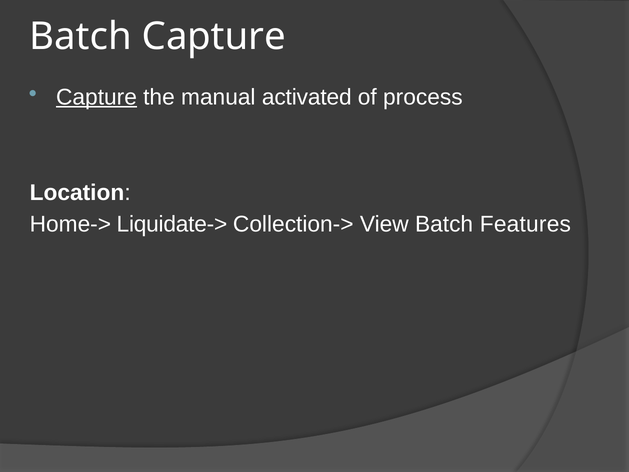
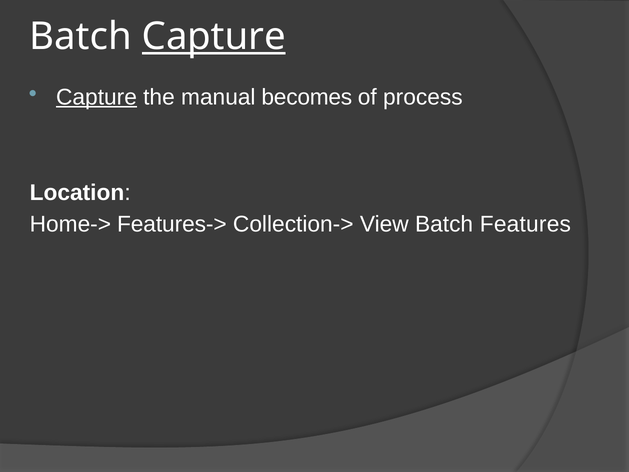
Capture at (214, 37) underline: none -> present
activated: activated -> becomes
Liquidate->: Liquidate-> -> Features->
